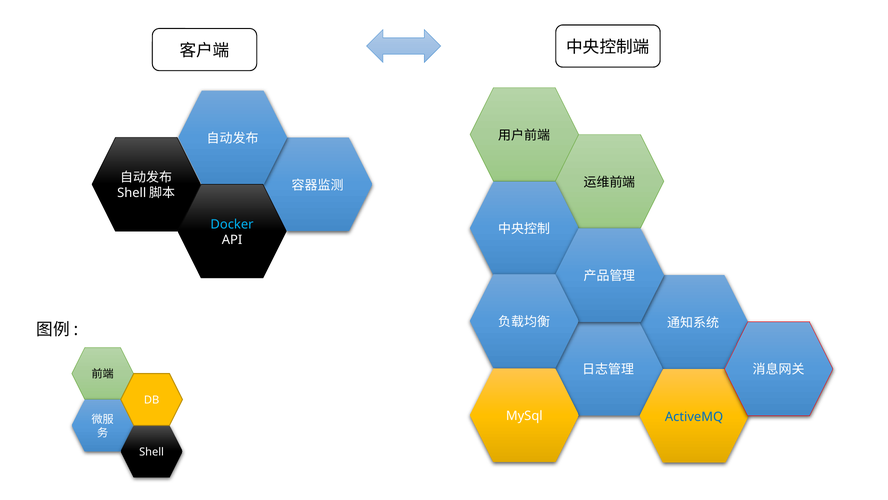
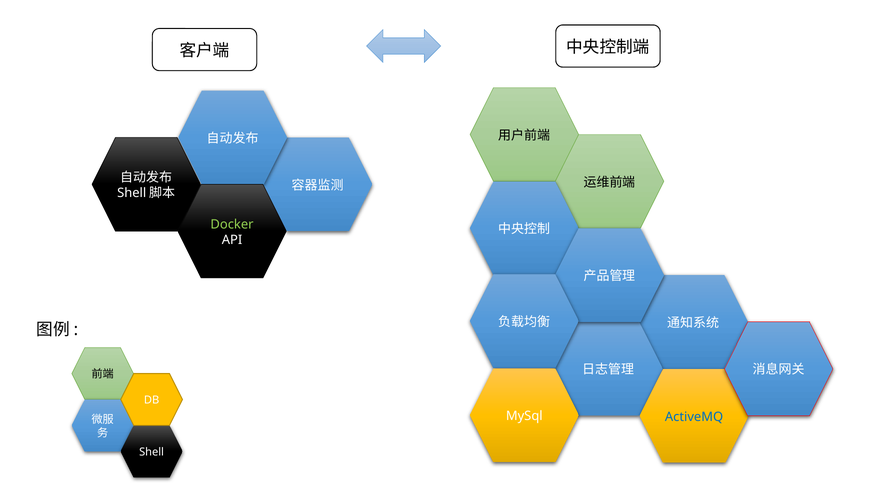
Docker colour: light blue -> light green
